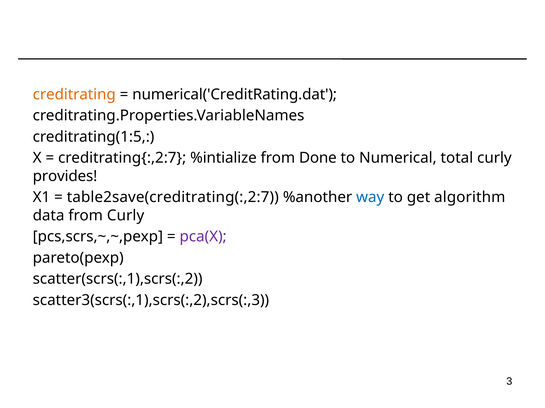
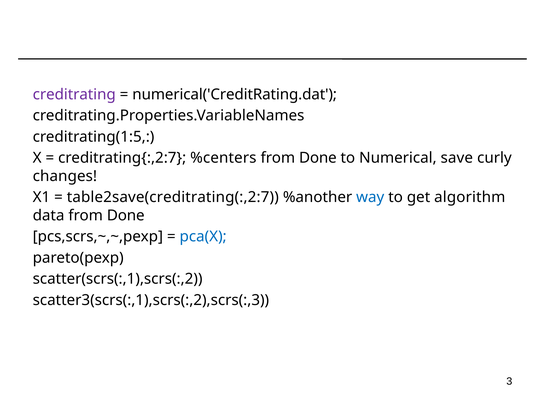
creditrating colour: orange -> purple
%intialize: %intialize -> %centers
total: total -> save
provides: provides -> changes
data from Curly: Curly -> Done
pca(X colour: purple -> blue
